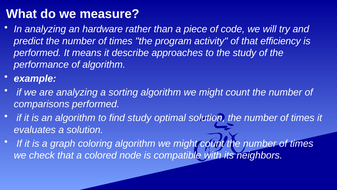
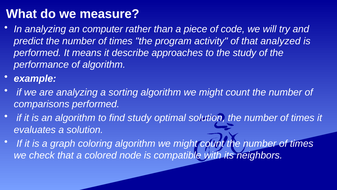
hardware: hardware -> computer
efficiency: efficiency -> analyzed
